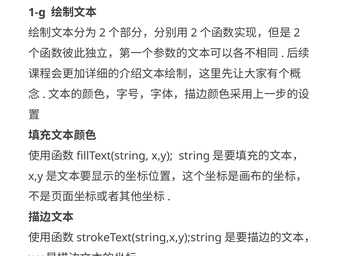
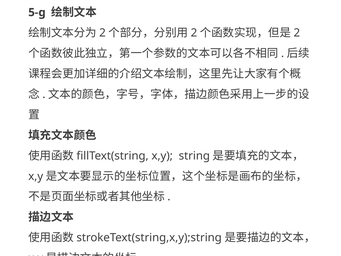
1-g: 1-g -> 5-g
